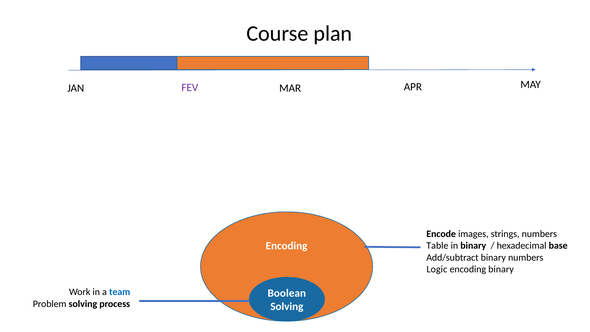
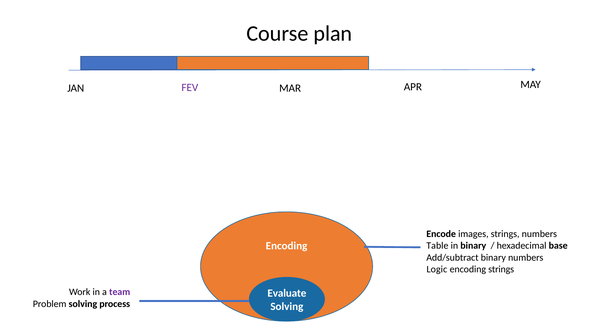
encoding binary: binary -> strings
team colour: blue -> purple
Boolean: Boolean -> Evaluate
